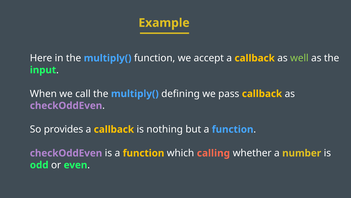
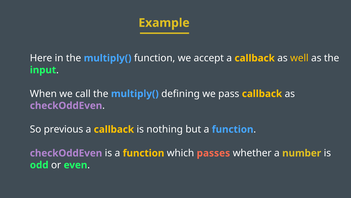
well colour: light green -> yellow
provides: provides -> previous
calling: calling -> passes
